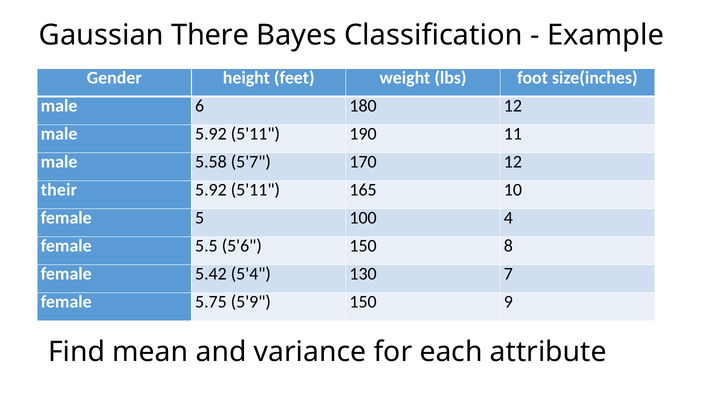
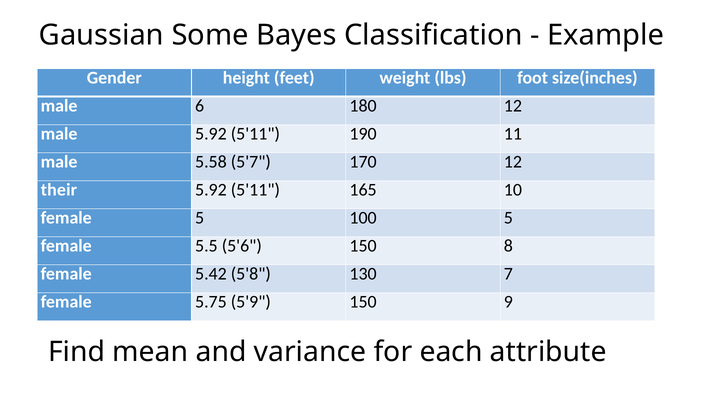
There: There -> Some
100 4: 4 -> 5
5'4: 5'4 -> 5'8
